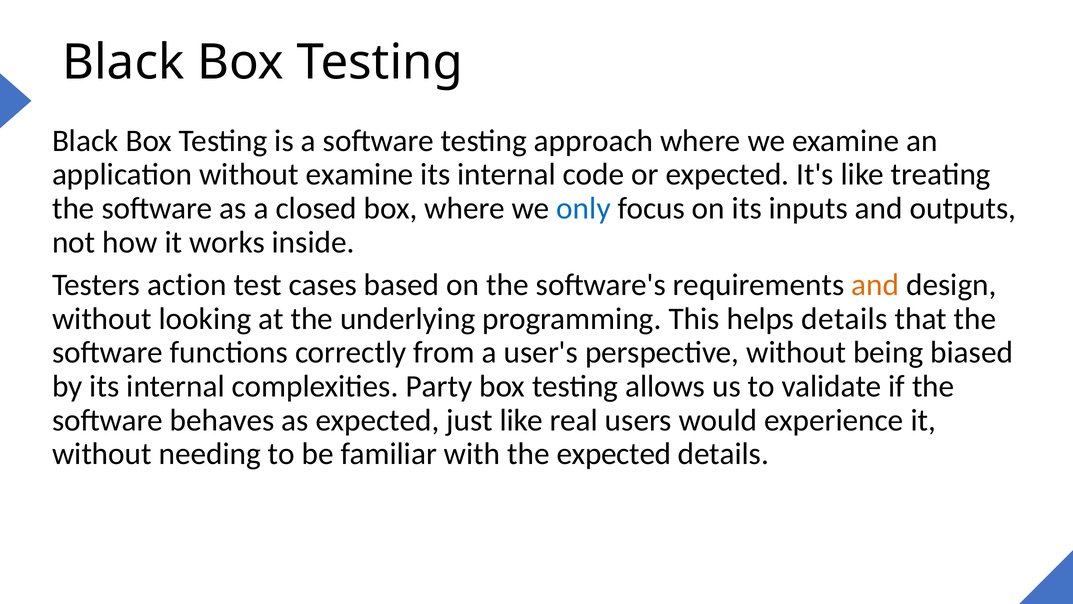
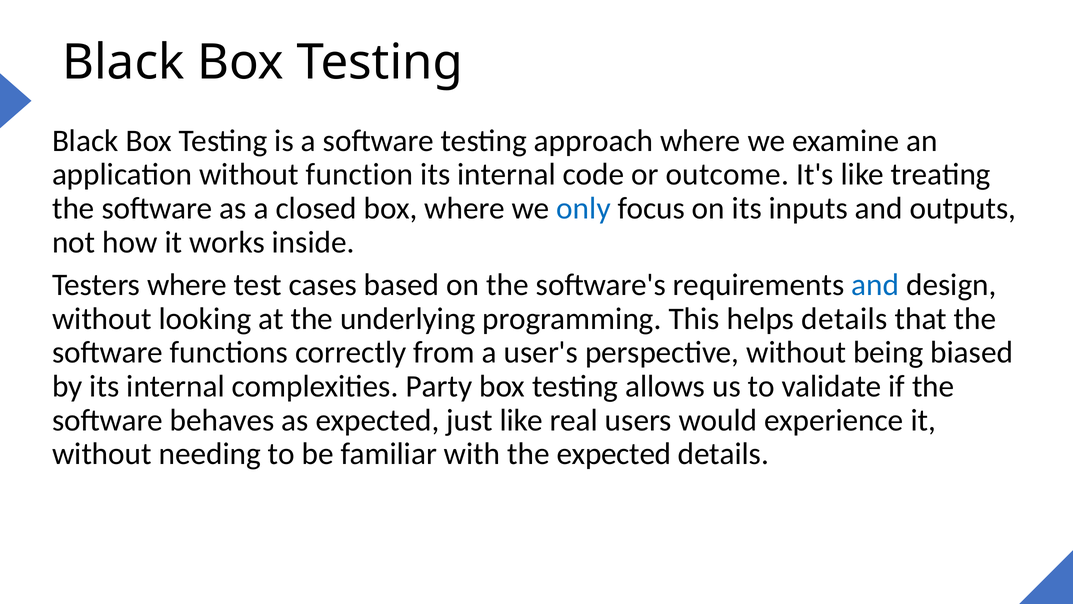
without examine: examine -> function
or expected: expected -> outcome
Testers action: action -> where
and at (875, 285) colour: orange -> blue
